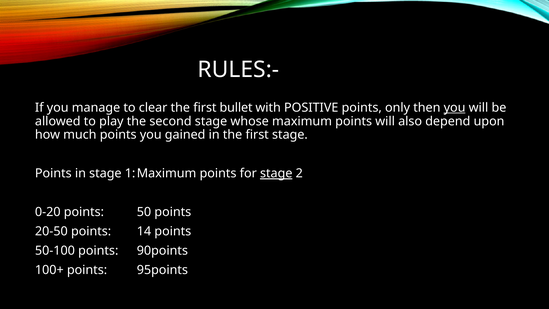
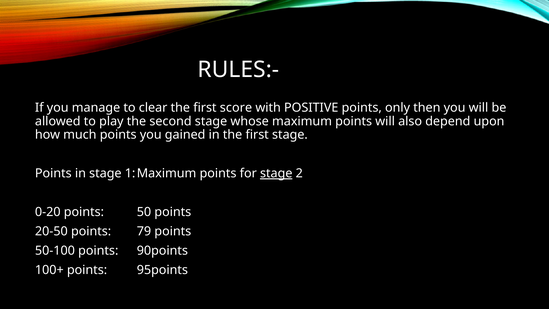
bullet: bullet -> score
you at (455, 108) underline: present -> none
14: 14 -> 79
